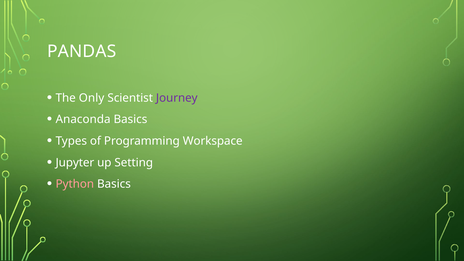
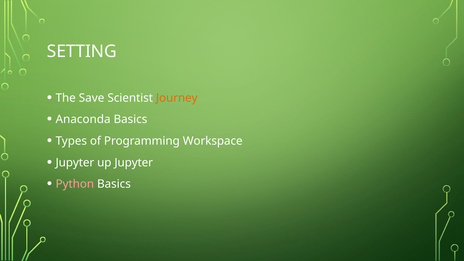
PANDAS: PANDAS -> SETTING
Only: Only -> Save
Journey colour: purple -> orange
up Setting: Setting -> Jupyter
